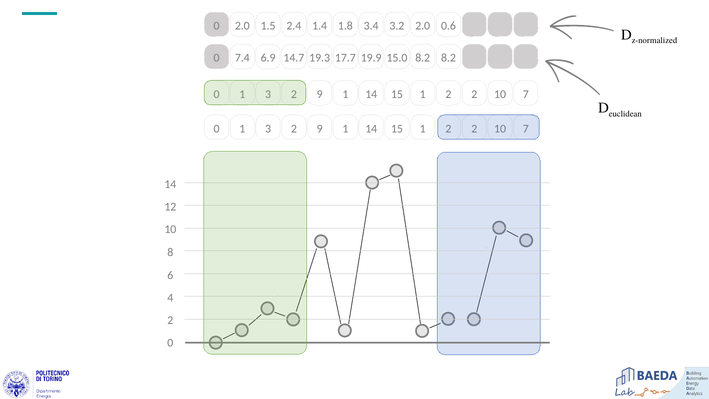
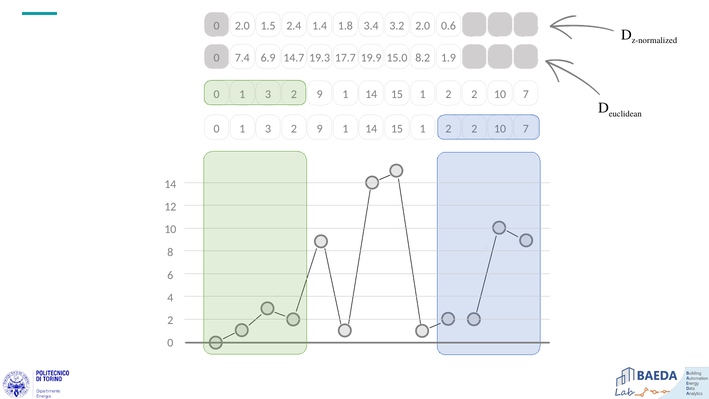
8.2 8.2: 8.2 -> 1.9
